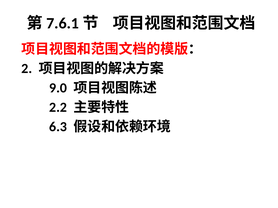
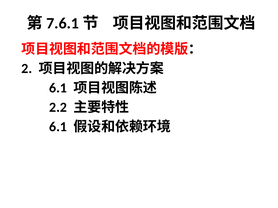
9.0 at (58, 88): 9.0 -> 6.1
6.3 at (58, 127): 6.3 -> 6.1
